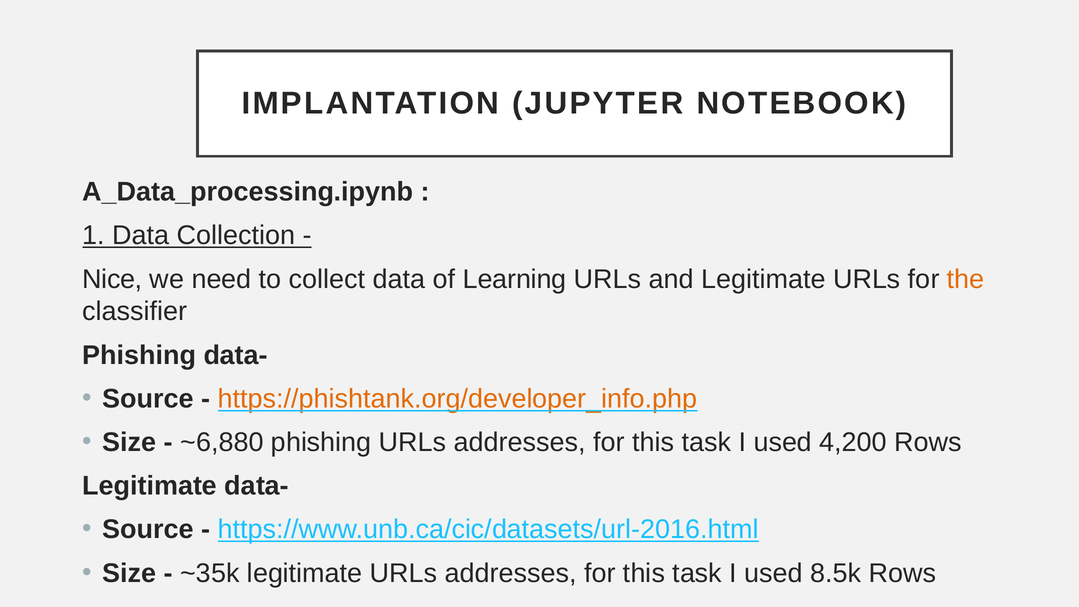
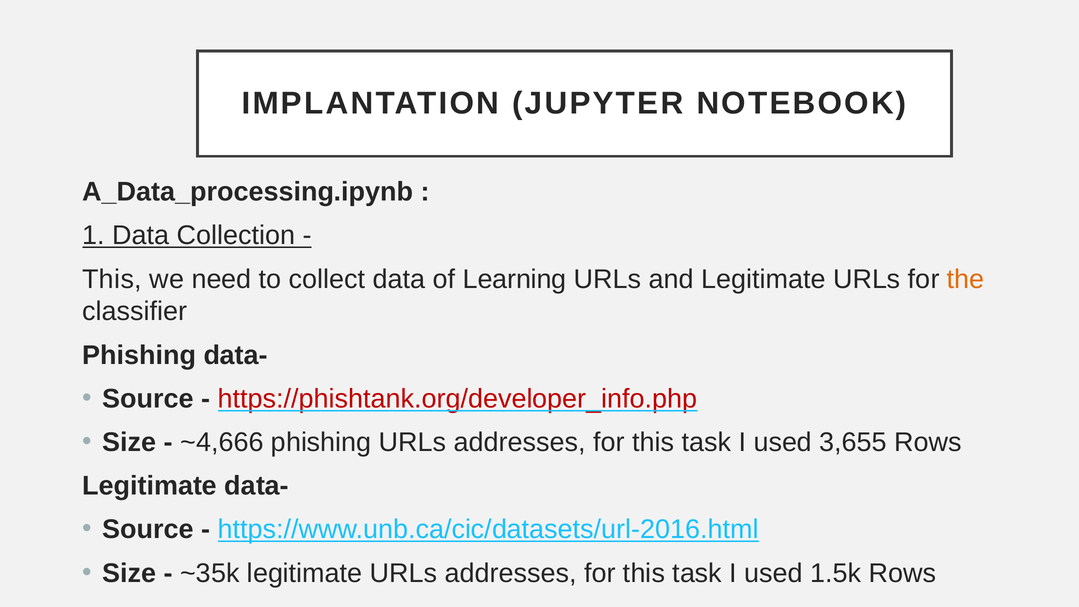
Nice at (112, 279): Nice -> This
https://phishtank.org/developer_info.php colour: orange -> red
~6,880: ~6,880 -> ~4,666
4,200: 4,200 -> 3,655
8.5k: 8.5k -> 1.5k
